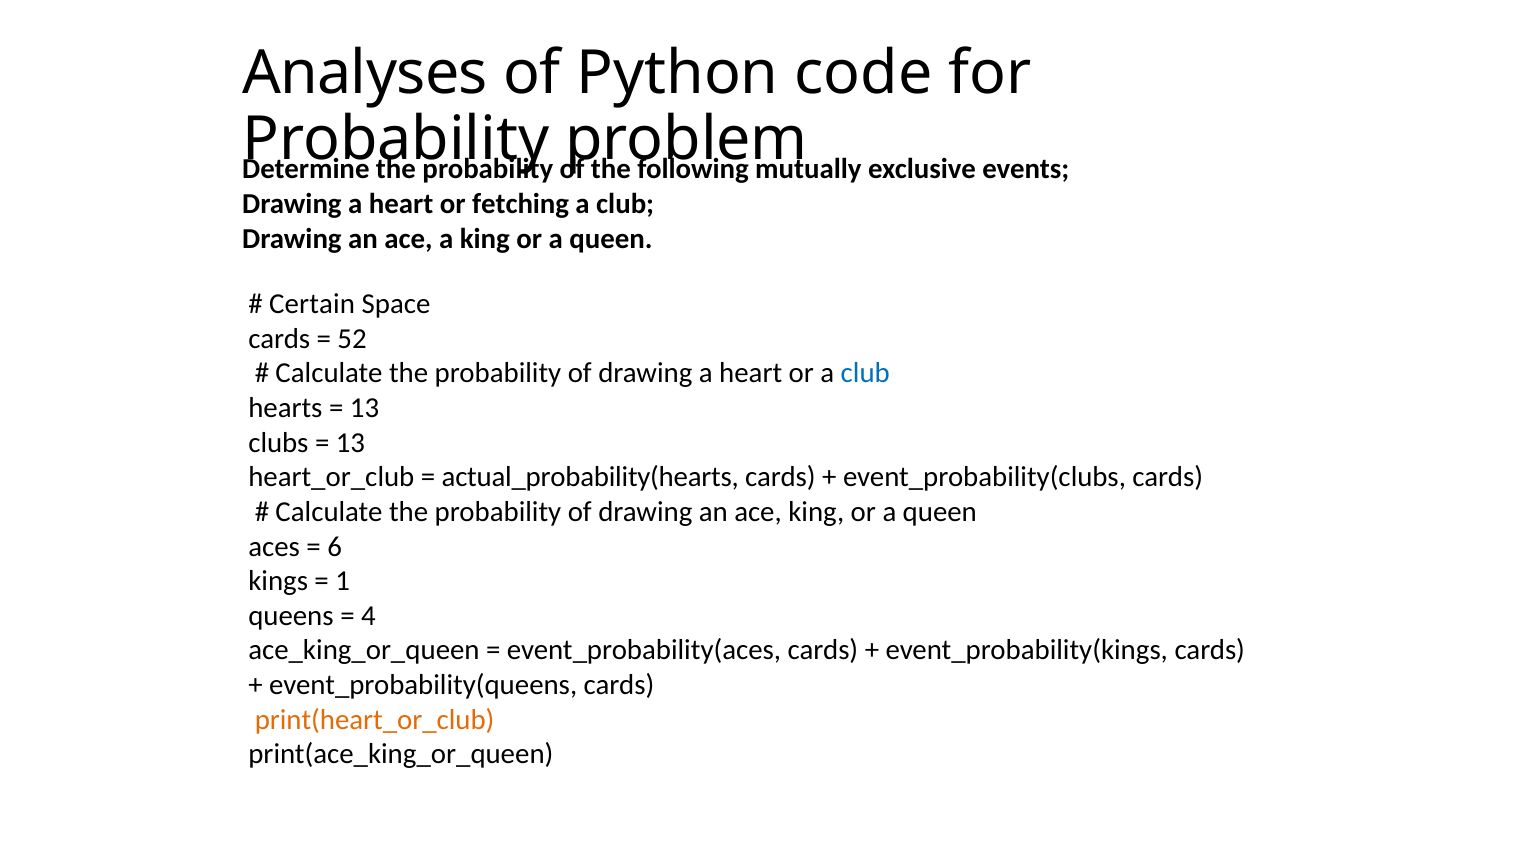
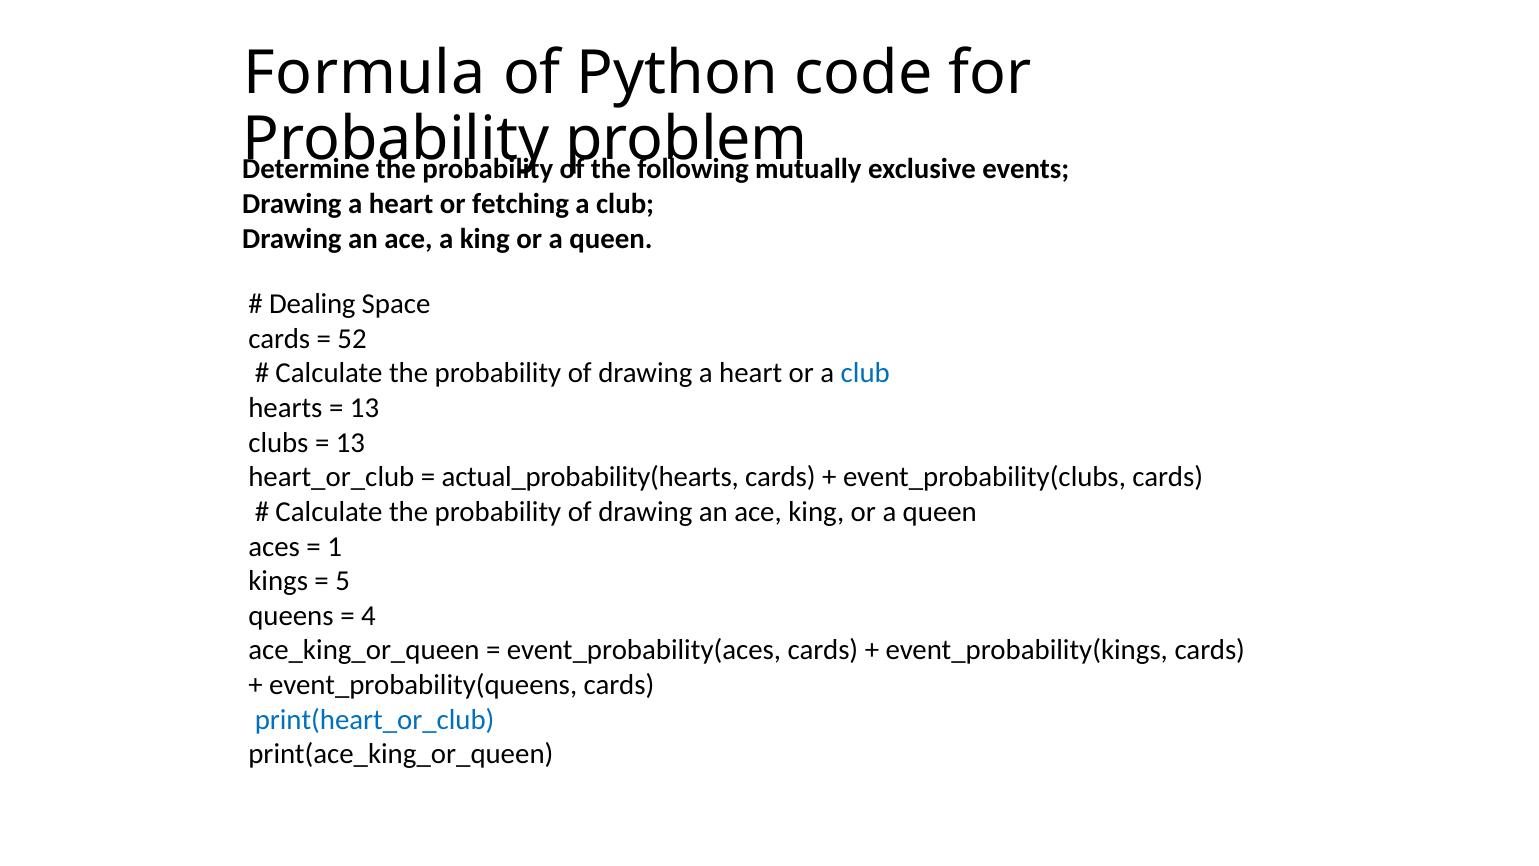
Analyses: Analyses -> Formula
Certain: Certain -> Dealing
6: 6 -> 1
1: 1 -> 5
print(heart_or_club colour: orange -> blue
